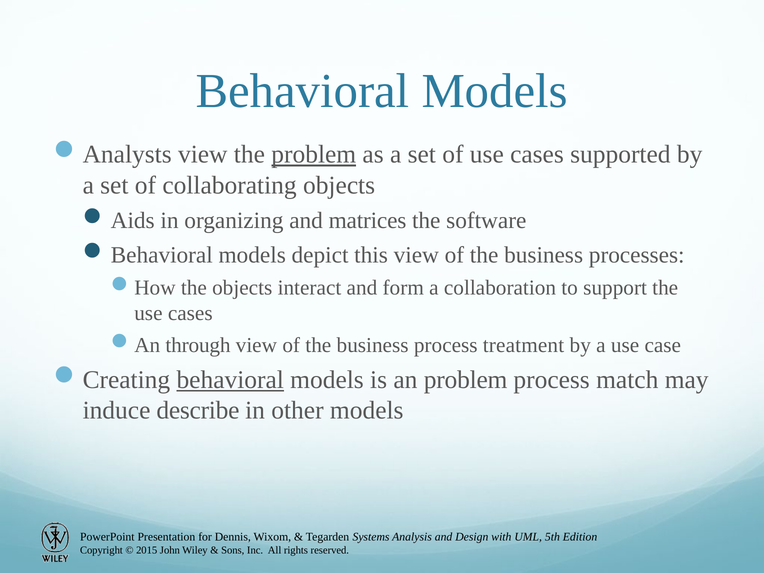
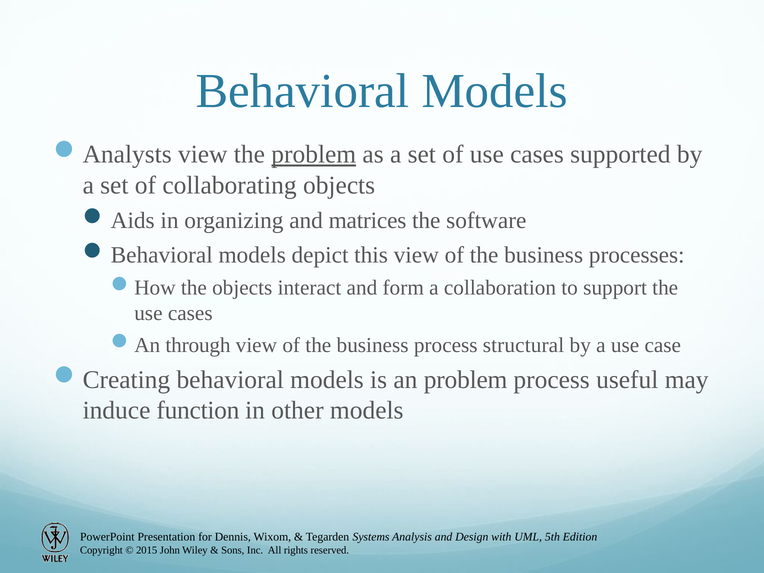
treatment: treatment -> structural
behavioral at (230, 380) underline: present -> none
match: match -> useful
describe: describe -> function
